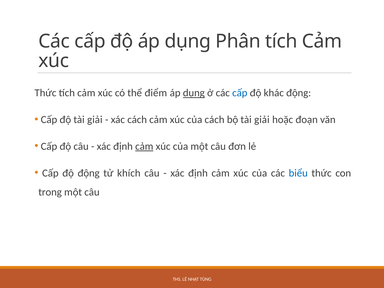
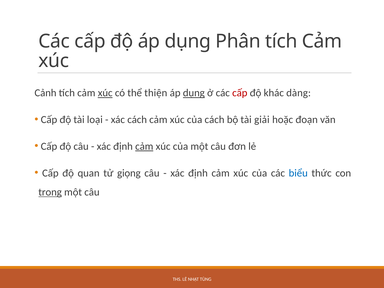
Thức at (45, 93): Thức -> Cảnh
xúc at (105, 93) underline: none -> present
điểm: điểm -> thiện
cấp at (240, 93) colour: blue -> red
khác động: động -> dàng
độ tài giải: giải -> loại
độ động: động -> quan
khích: khích -> giọng
trong underline: none -> present
